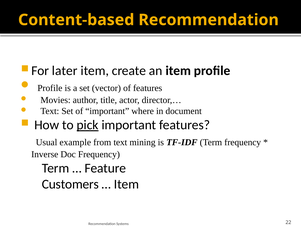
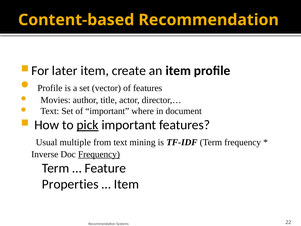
example: example -> multiple
Frequency at (99, 154) underline: none -> present
Customers: Customers -> Properties
